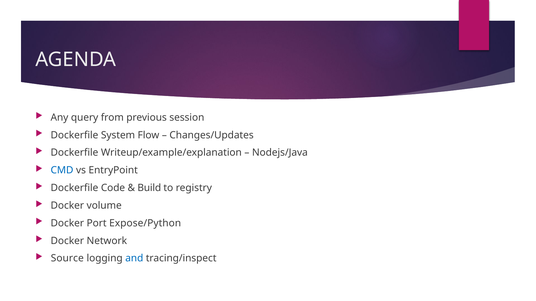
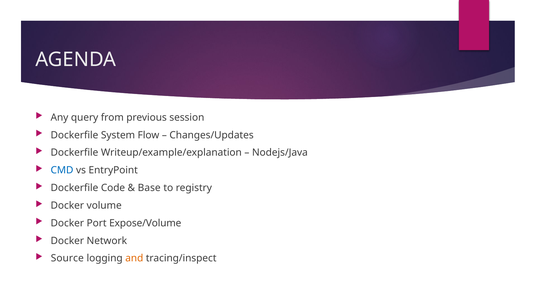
Build: Build -> Base
Expose/Python: Expose/Python -> Expose/Volume
and colour: blue -> orange
